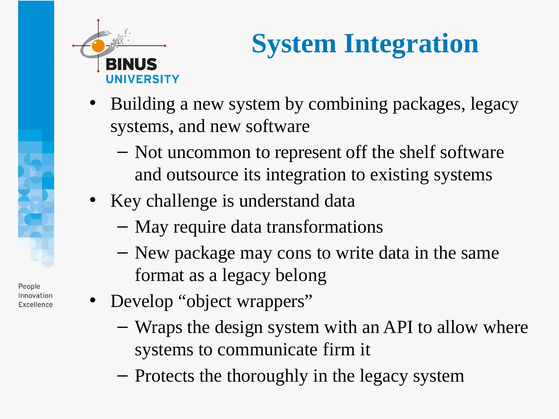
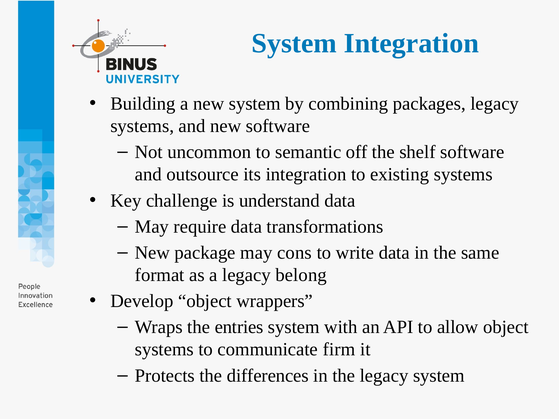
represent: represent -> semantic
design: design -> entries
allow where: where -> object
thoroughly: thoroughly -> differences
